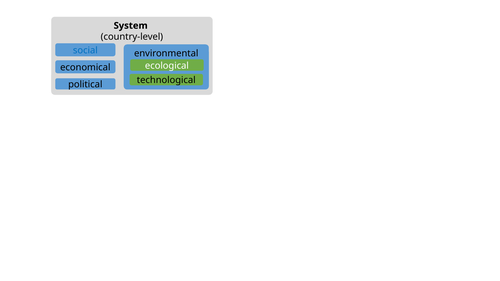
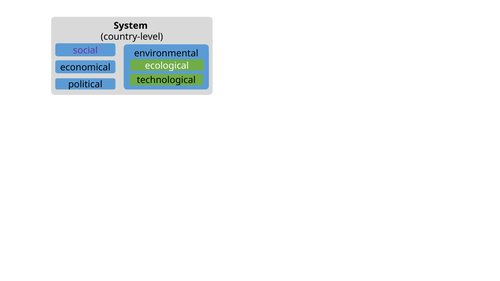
social colour: blue -> purple
